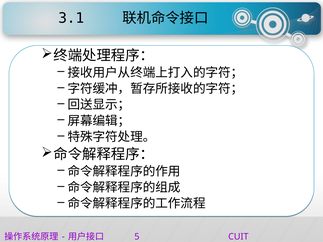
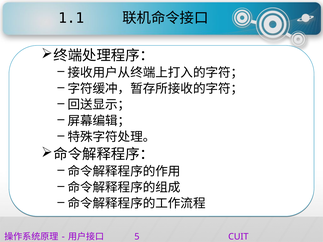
3.1: 3.1 -> 1.1
